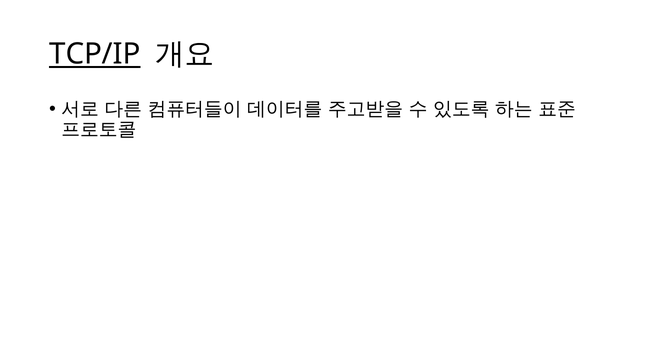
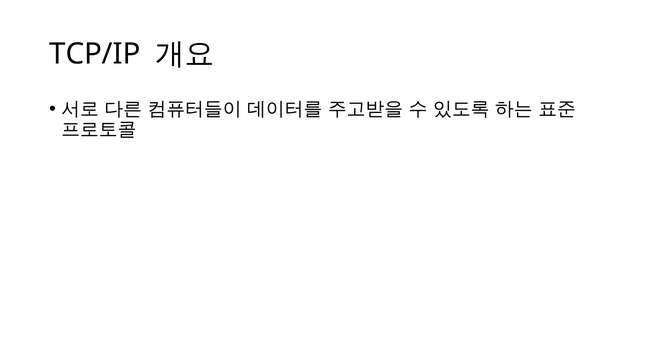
TCP/IP underline: present -> none
